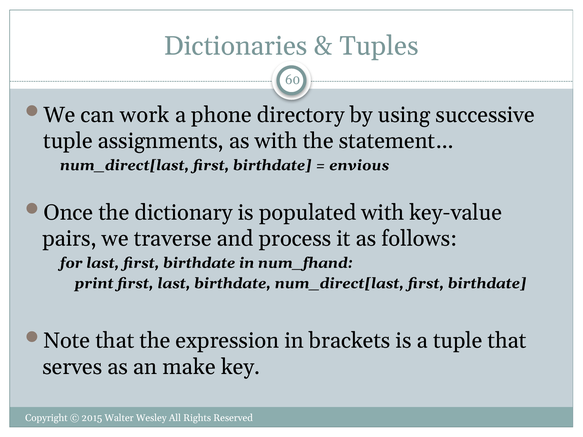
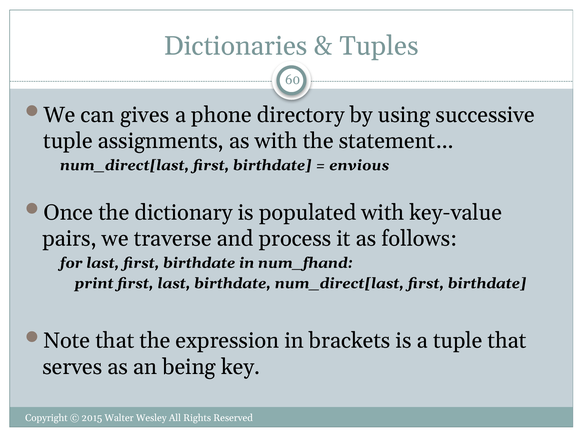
work: work -> gives
make: make -> being
